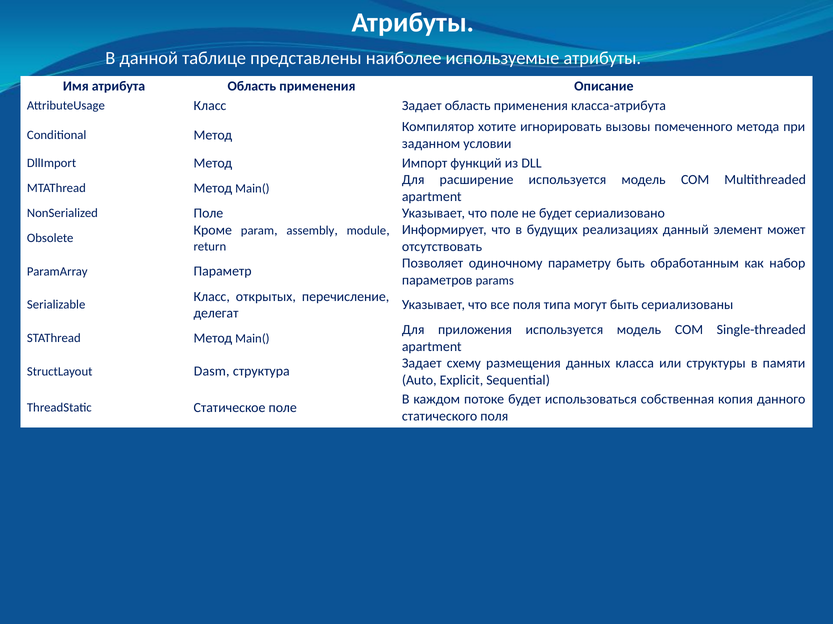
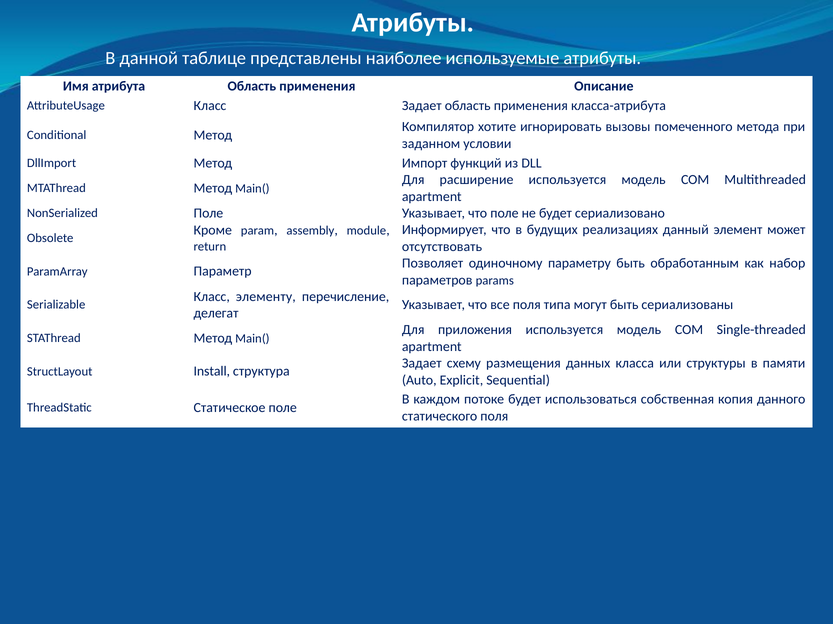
открытых: открытых -> элементу
Dasm: Dasm -> Install
